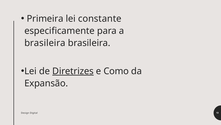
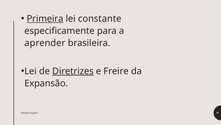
Primeira underline: none -> present
brasileira at (45, 43): brasileira -> aprender
Como: Como -> Freire
